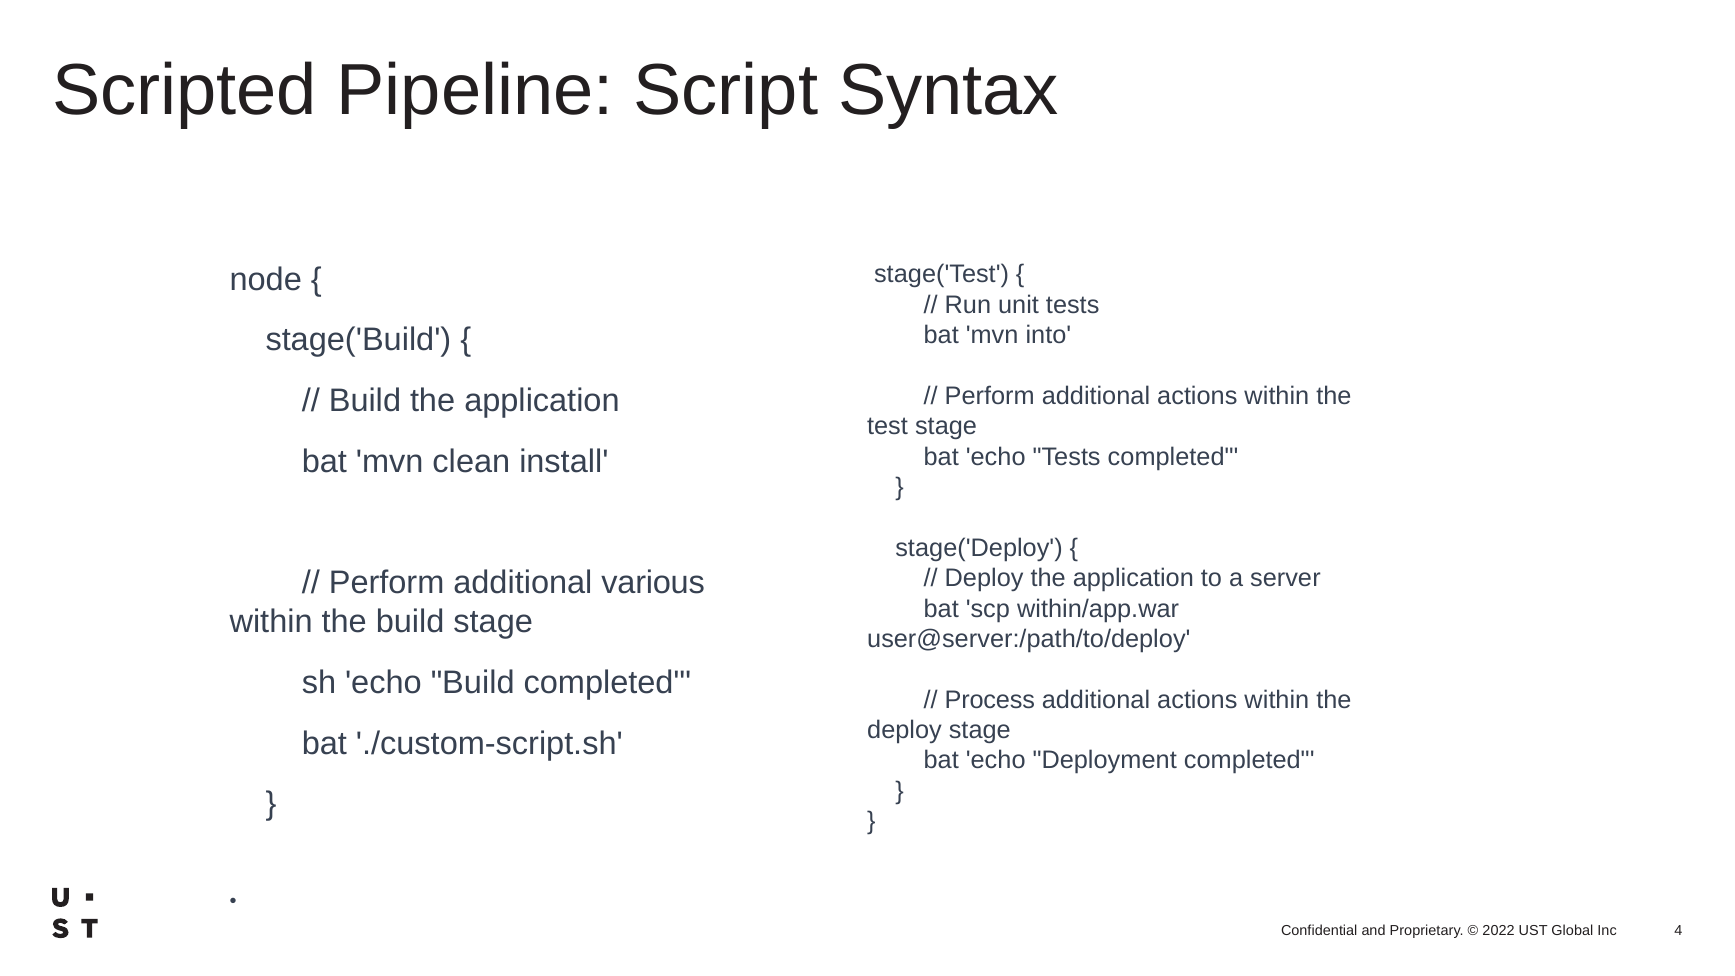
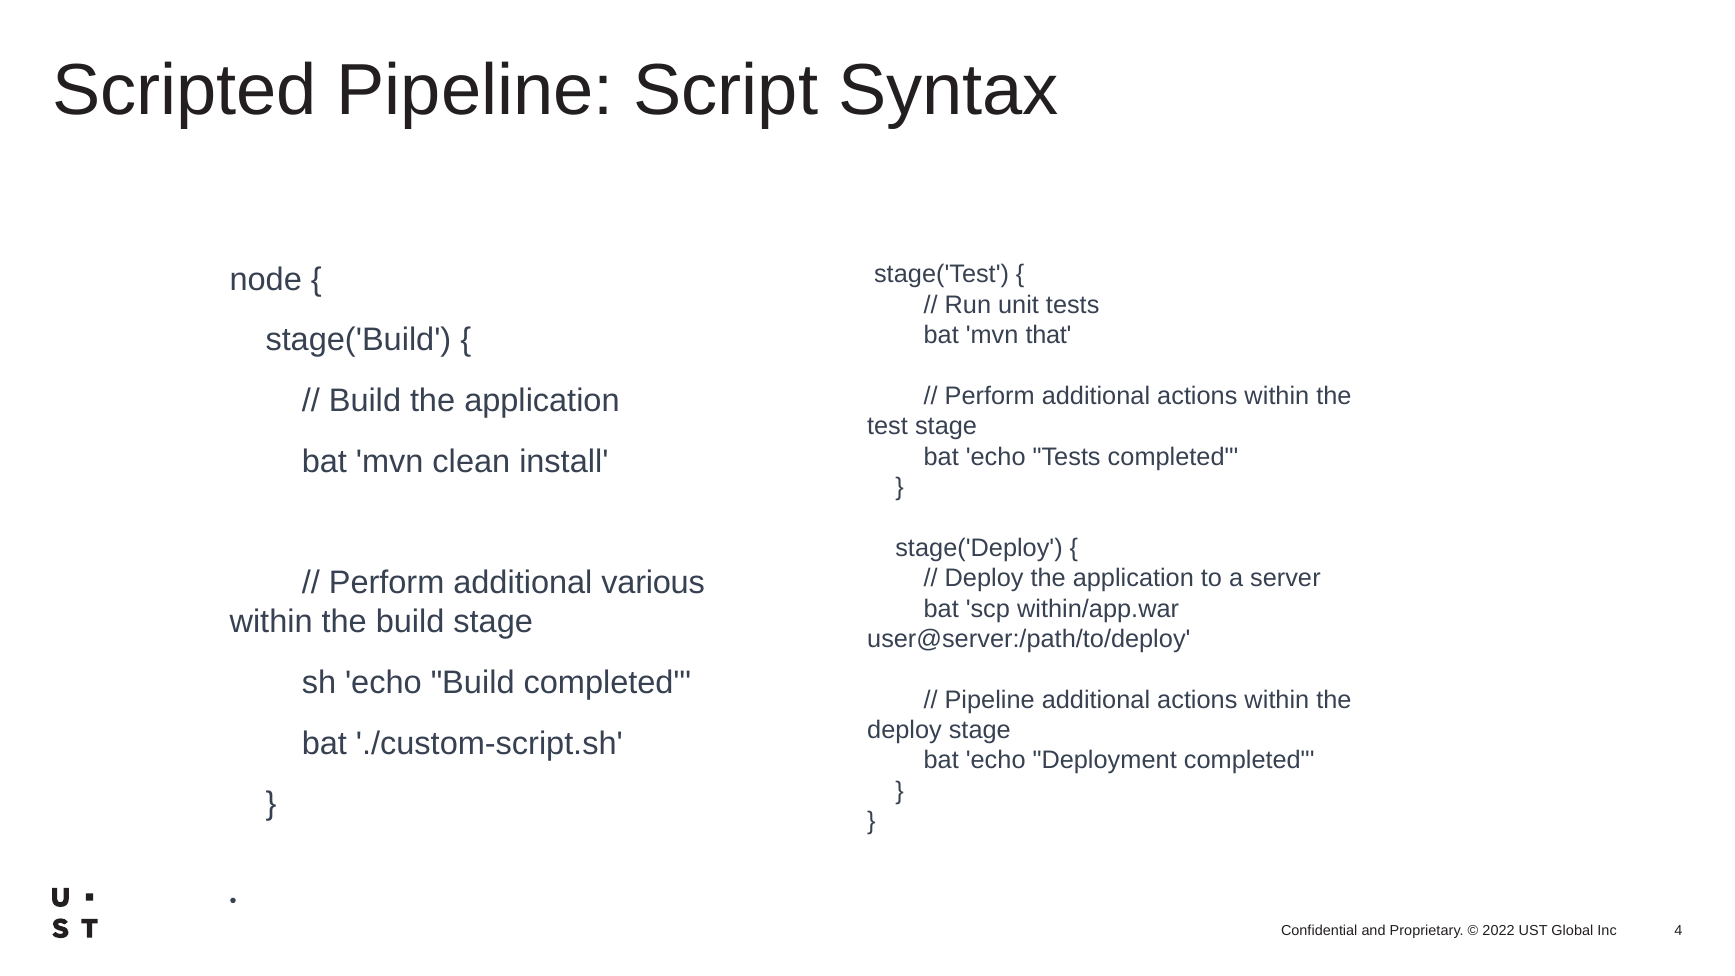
into: into -> that
Process at (990, 700): Process -> Pipeline
